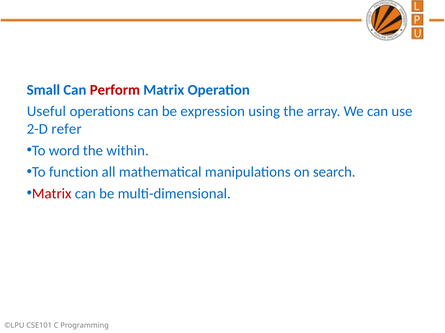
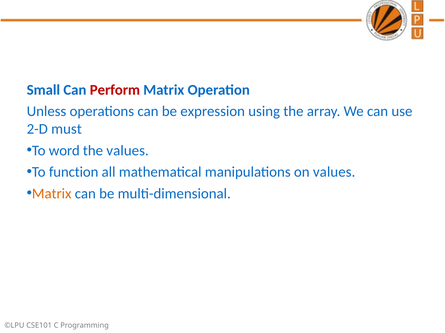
Useful: Useful -> Unless
refer: refer -> must
the within: within -> values
on search: search -> values
Matrix at (52, 194) colour: red -> orange
